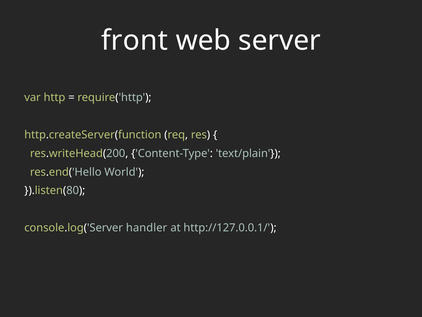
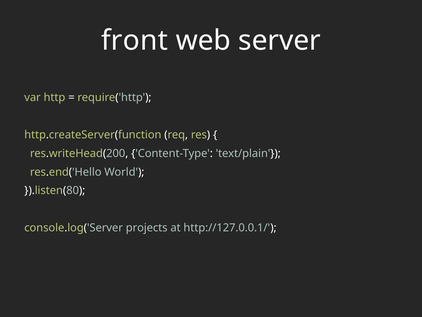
handler: handler -> projects
